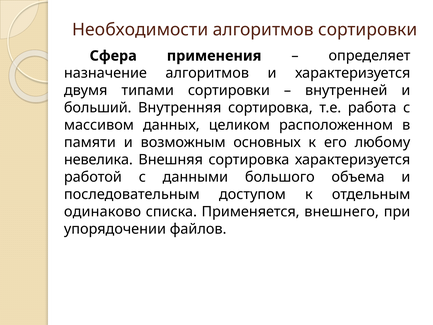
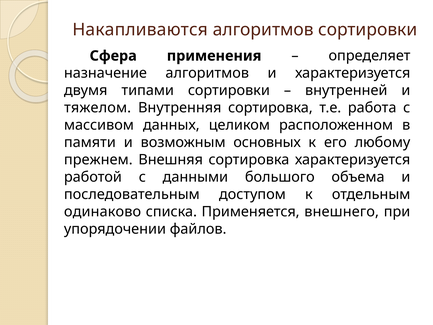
Необходимости: Необходимости -> Накапливаются
больший: больший -> тяжелом
невелика: невелика -> прежнем
